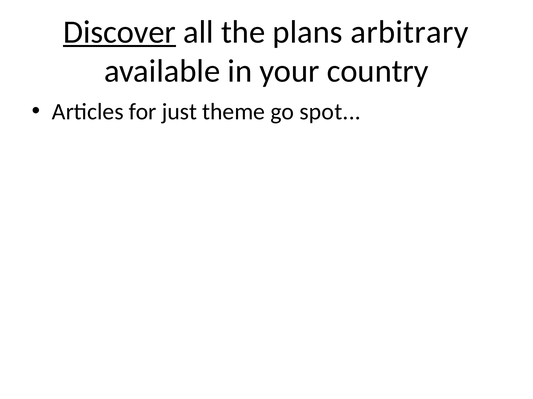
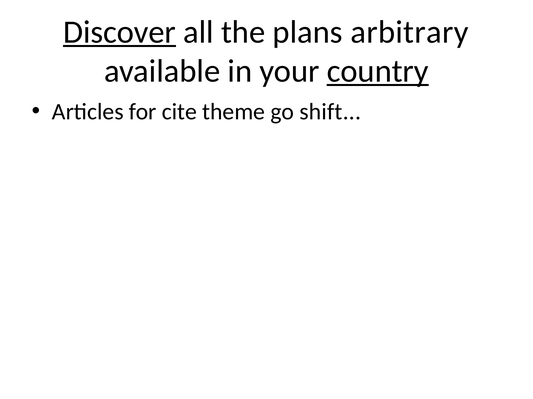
country underline: none -> present
just: just -> cite
spot: spot -> shift
